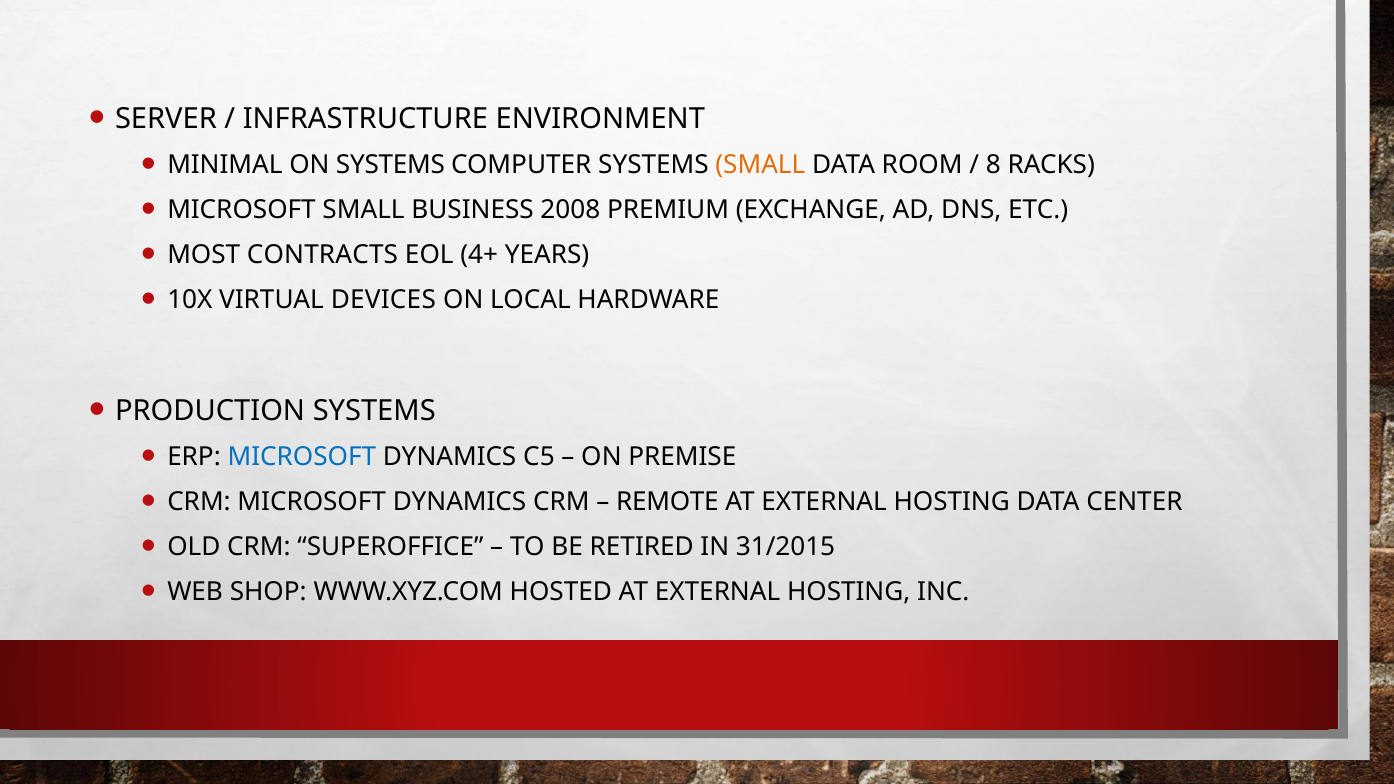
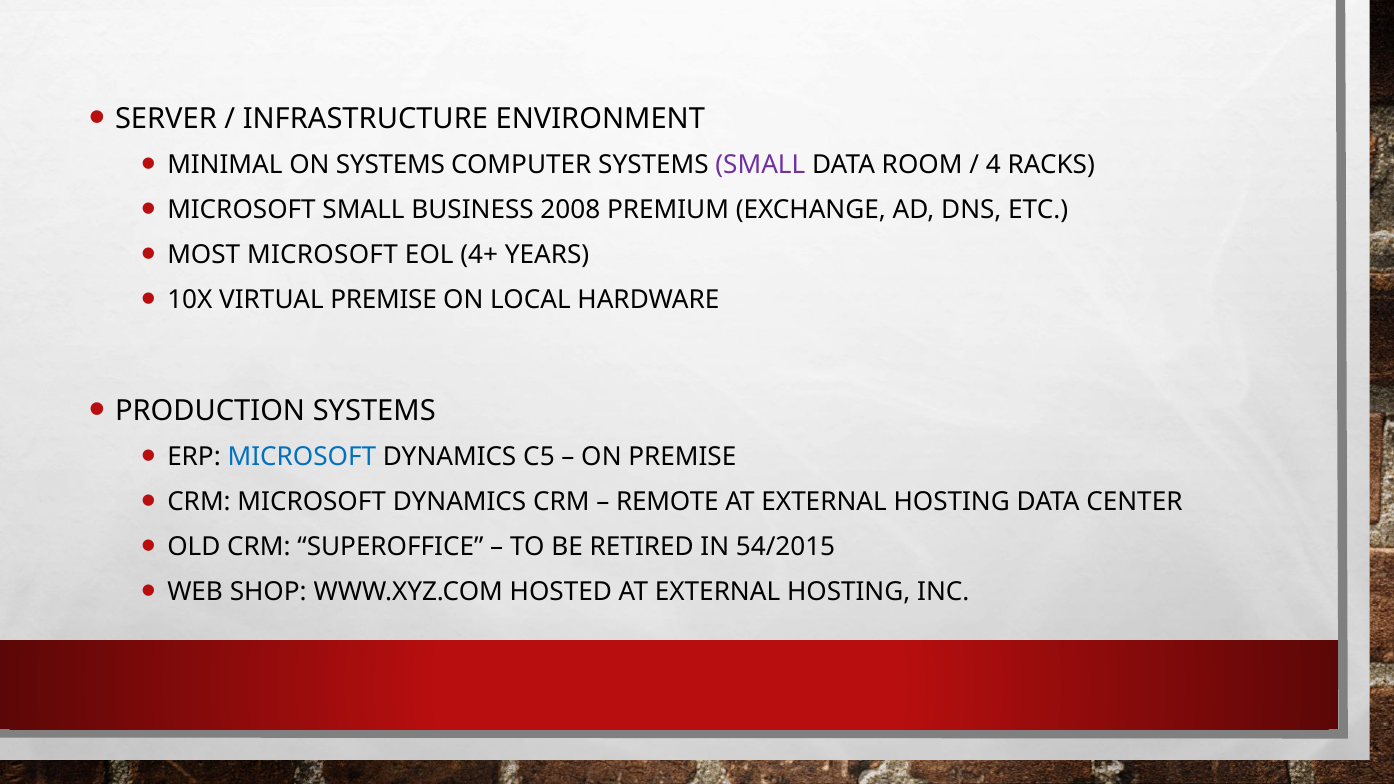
SMALL at (760, 165) colour: orange -> purple
8: 8 -> 4
MOST CONTRACTS: CONTRACTS -> MICROSOFT
VIRTUAL DEVICES: DEVICES -> PREMISE
31/2015: 31/2015 -> 54/2015
